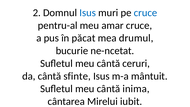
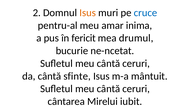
Isus at (88, 13) colour: blue -> orange
amar cruce: cruce -> inima
păcat: păcat -> fericit
inima at (136, 89): inima -> ceruri
